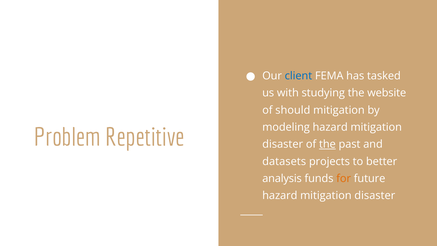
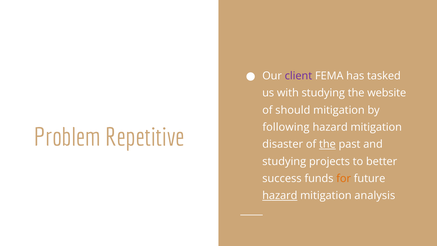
client colour: blue -> purple
modeling: modeling -> following
datasets at (284, 161): datasets -> studying
analysis: analysis -> success
hazard at (280, 195) underline: none -> present
disaster at (375, 195): disaster -> analysis
